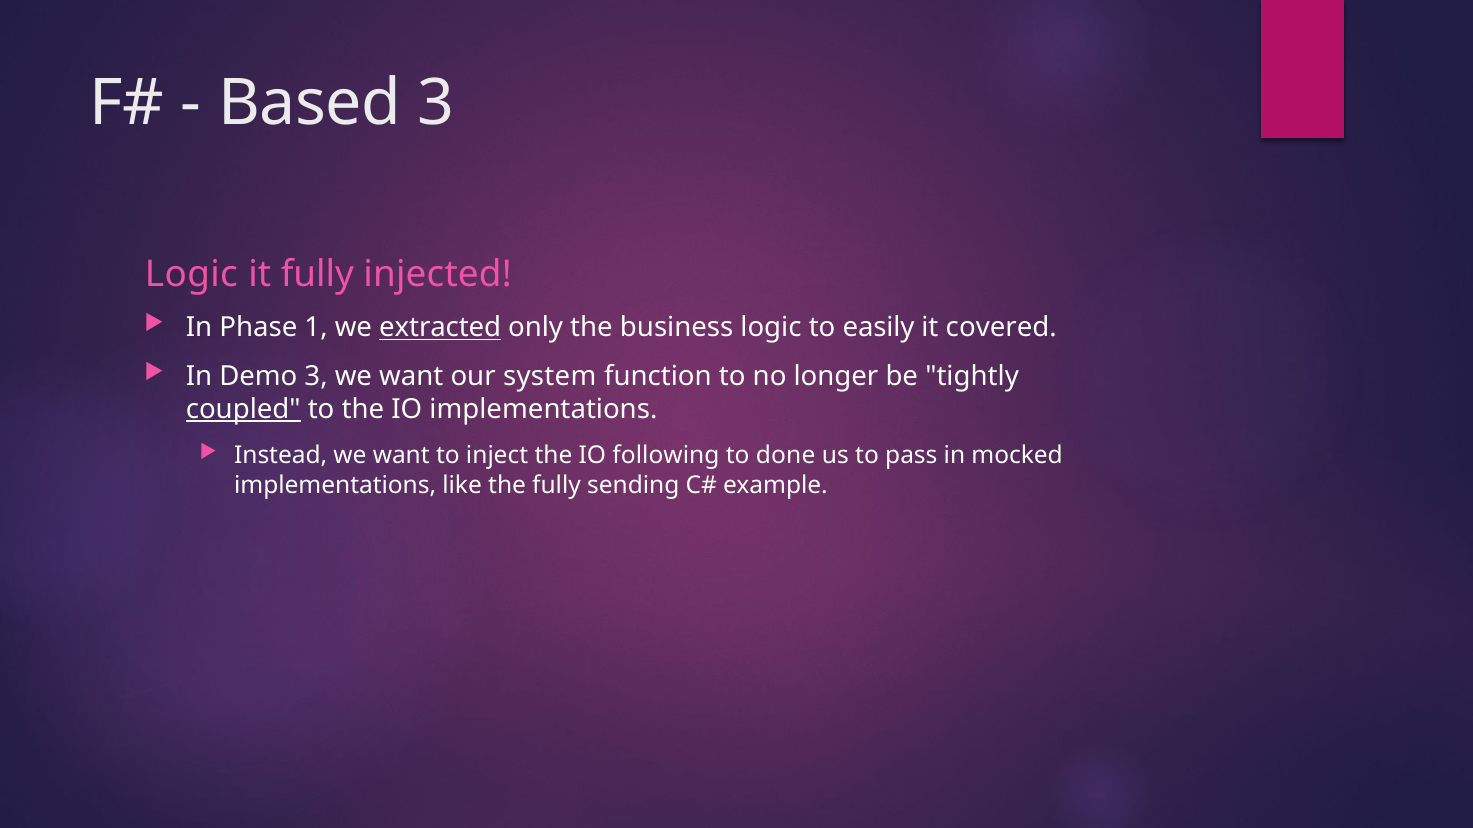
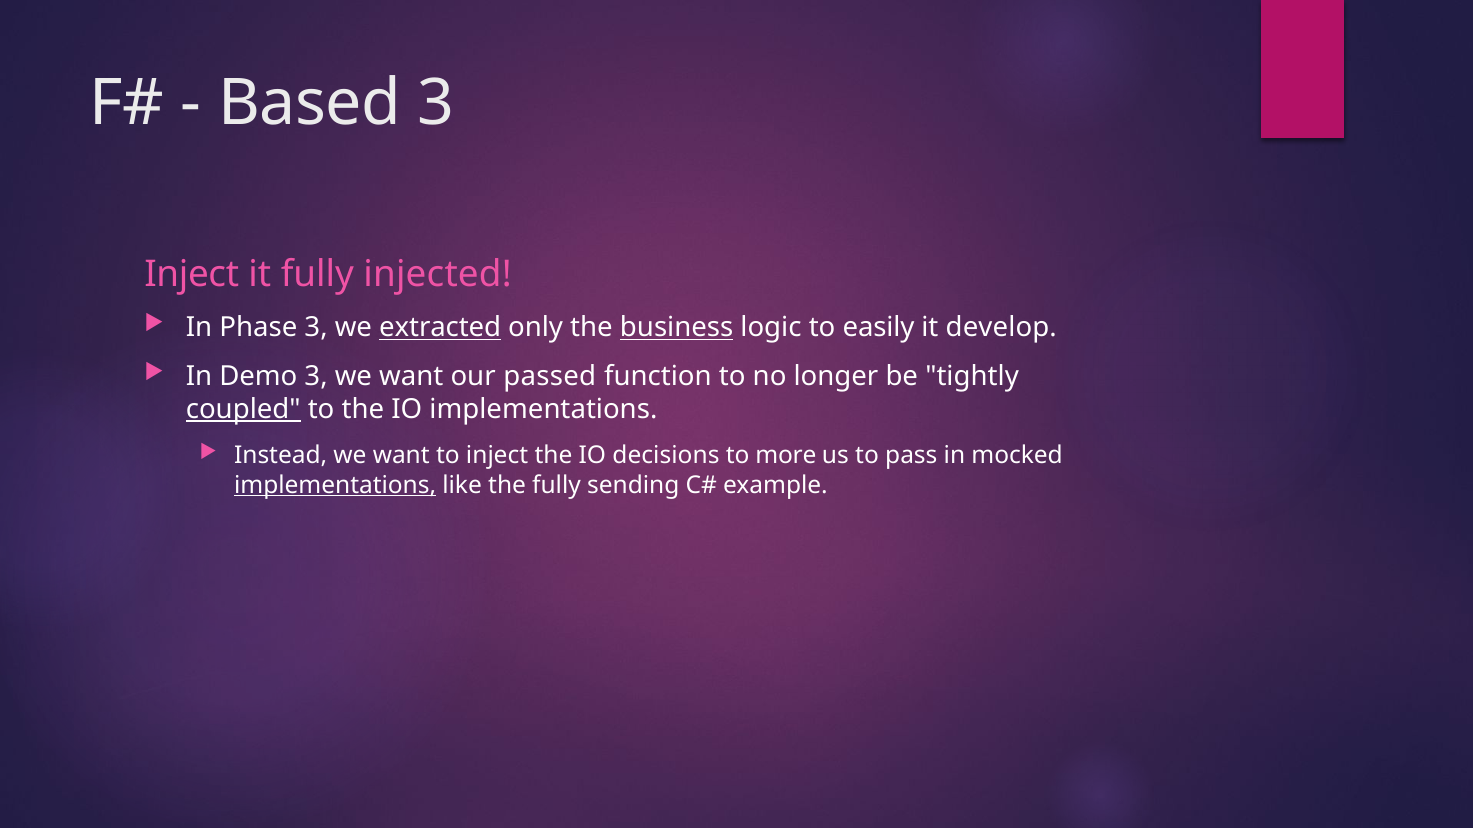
Logic at (191, 275): Logic -> Inject
Phase 1: 1 -> 3
business underline: none -> present
covered: covered -> develop
system: system -> passed
following: following -> decisions
done: done -> more
implementations at (335, 485) underline: none -> present
